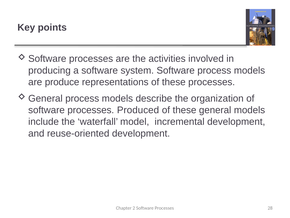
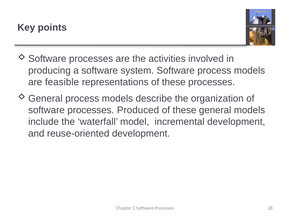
produce: produce -> feasible
